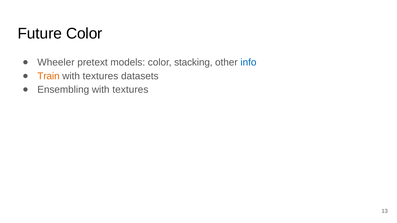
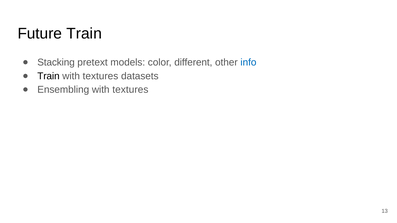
Future Color: Color -> Train
Wheeler: Wheeler -> Stacking
stacking: stacking -> different
Train at (48, 76) colour: orange -> black
